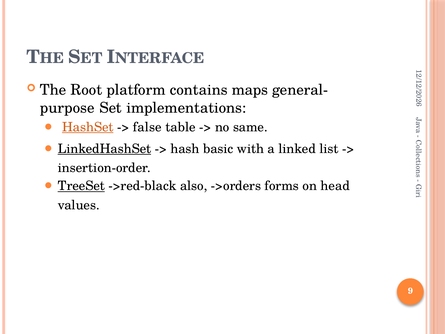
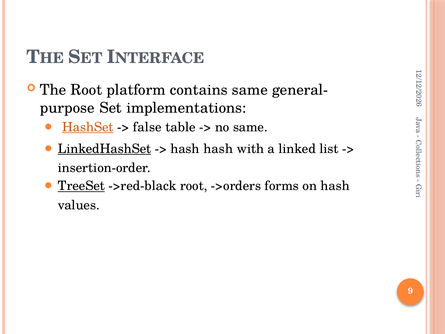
contains maps: maps -> same
hash basic: basic -> hash
->red-black also: also -> root
on head: head -> hash
